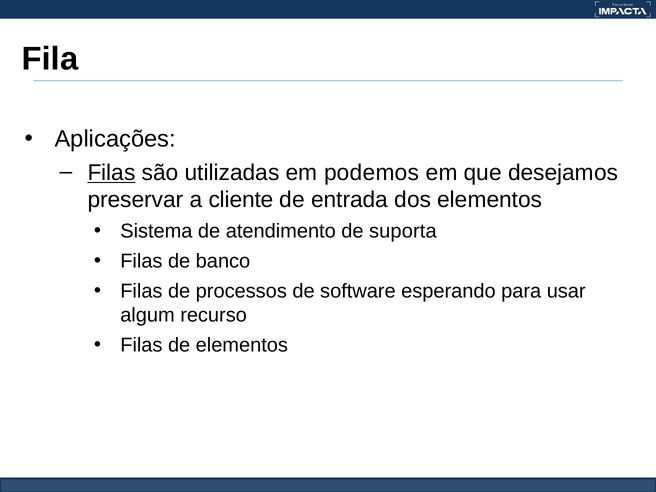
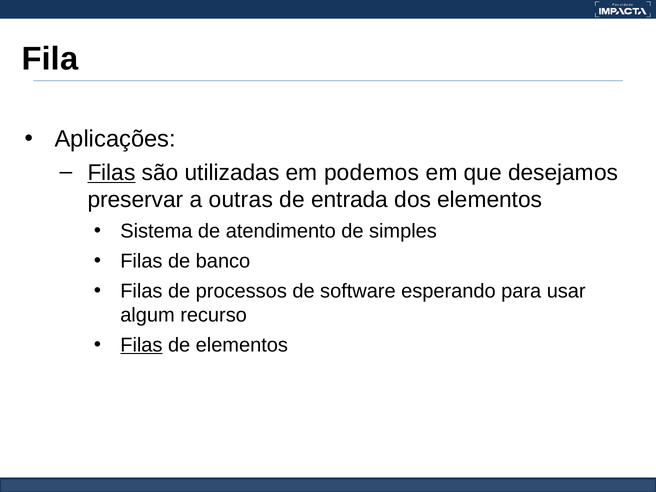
cliente: cliente -> outras
suporta: suporta -> simples
Filas at (141, 345) underline: none -> present
